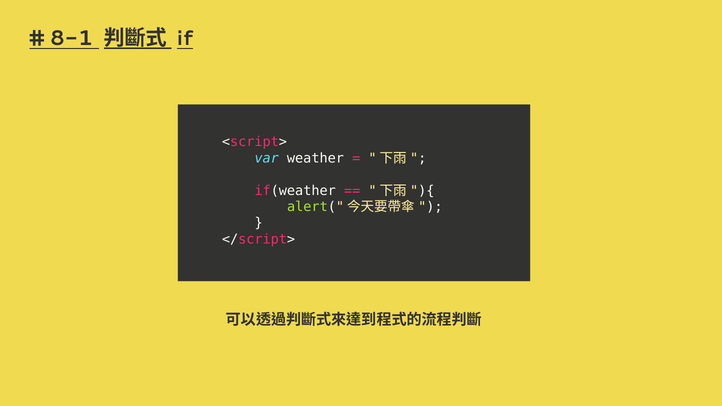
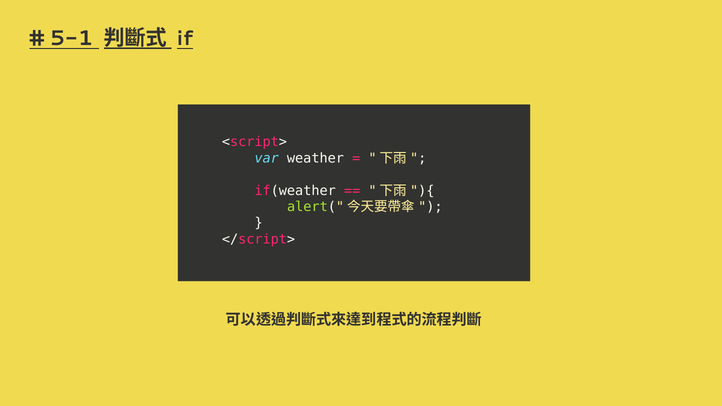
8-1: 8-1 -> 5-1
